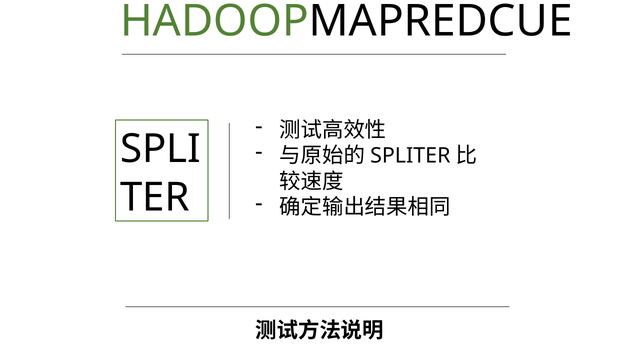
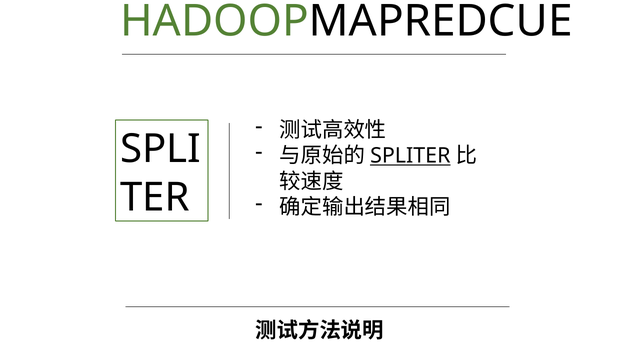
SPLITER underline: none -> present
